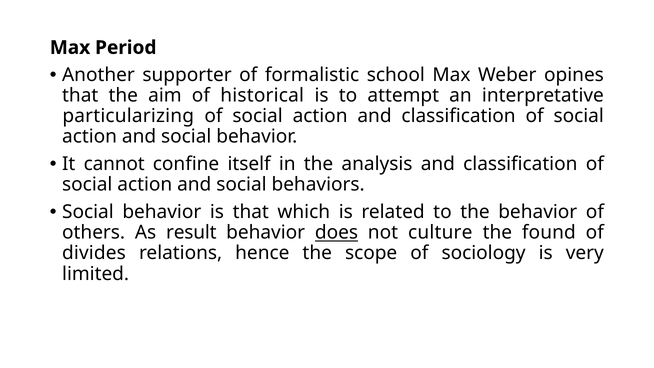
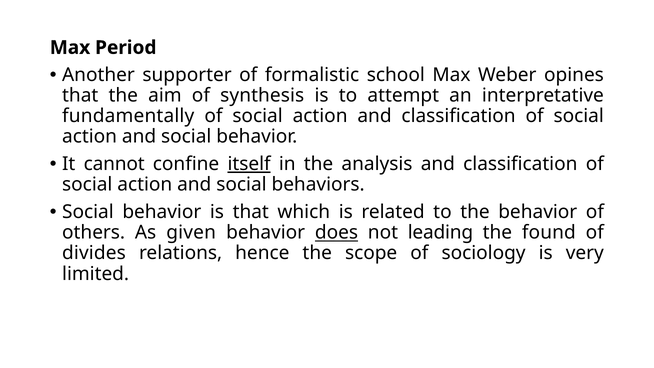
historical: historical -> synthesis
particularizing: particularizing -> fundamentally
itself underline: none -> present
result: result -> given
culture: culture -> leading
